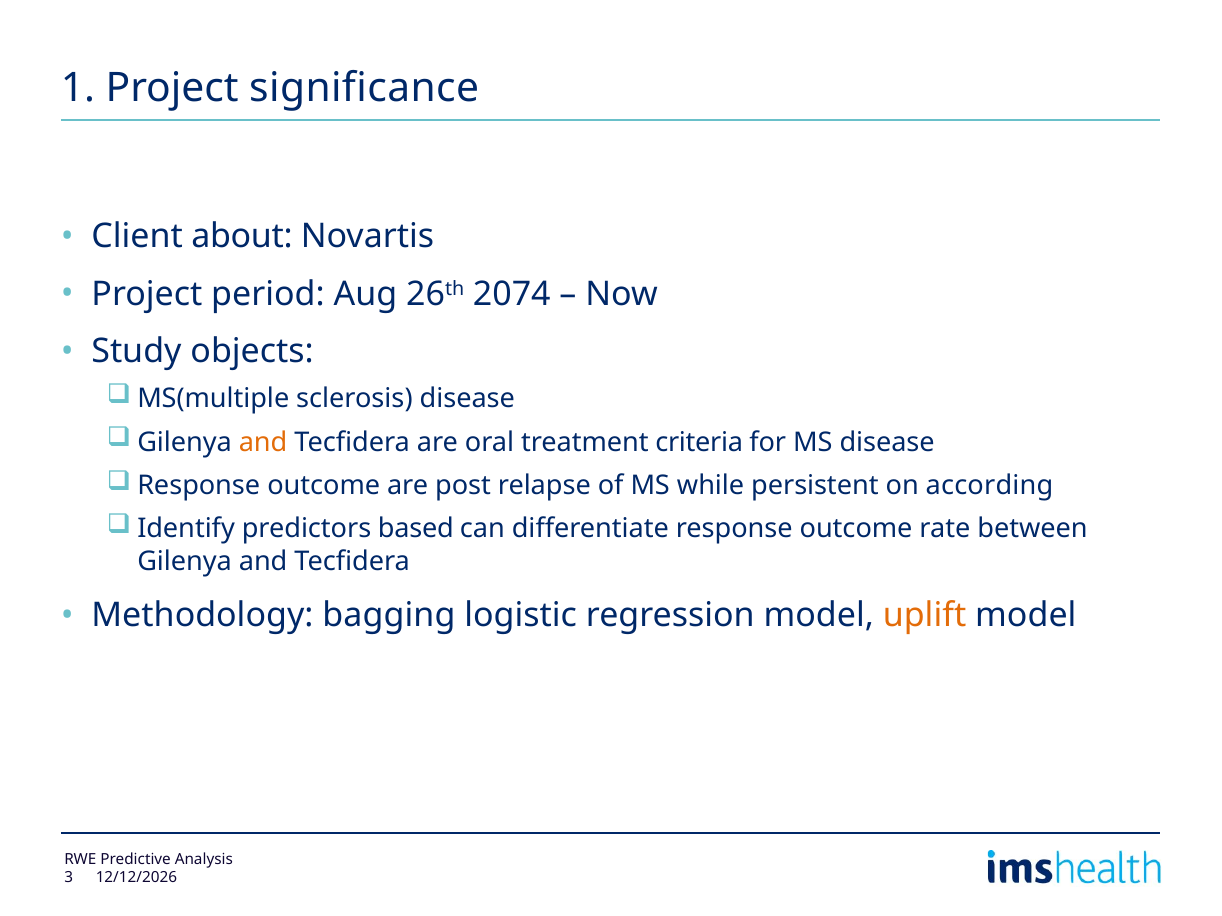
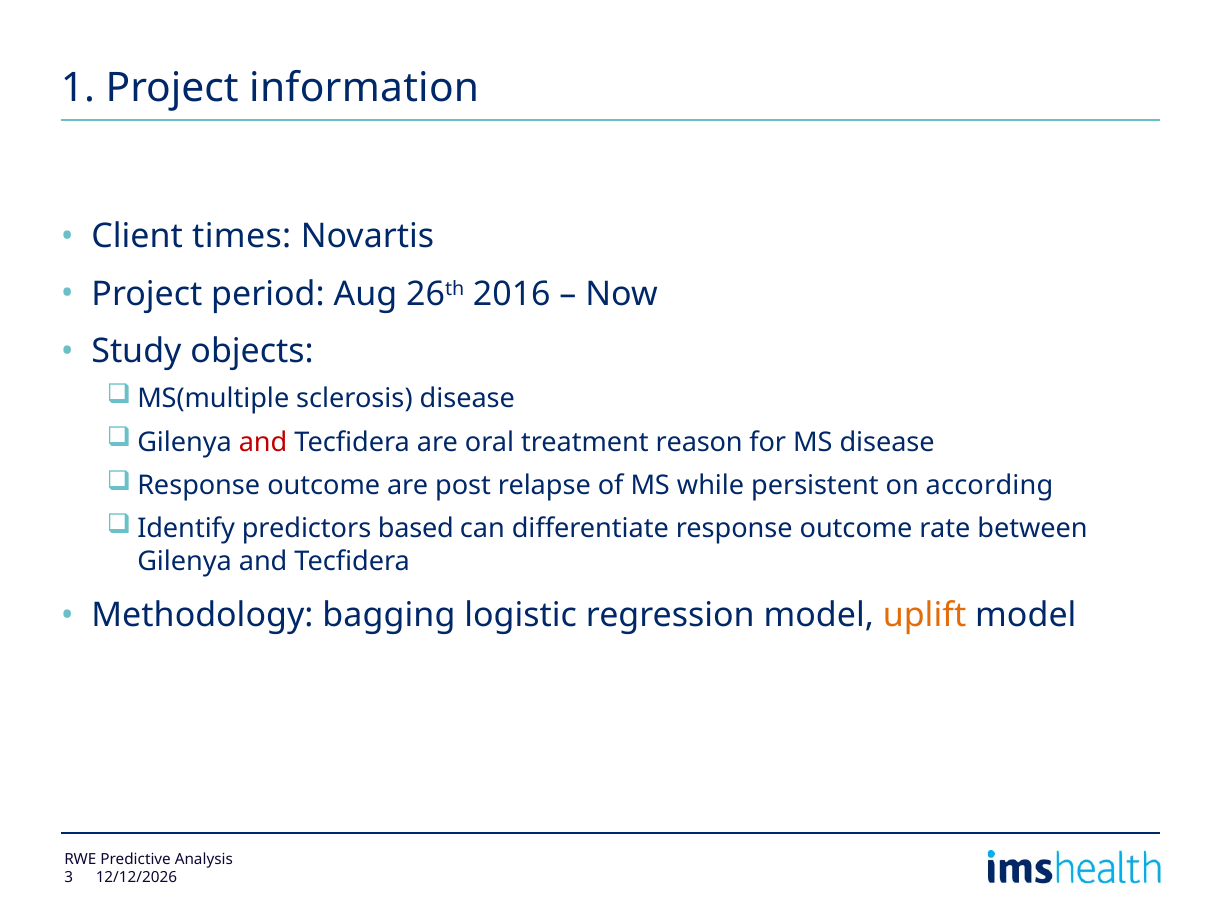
significance: significance -> information
about: about -> times
2074: 2074 -> 2016
and at (263, 442) colour: orange -> red
criteria: criteria -> reason
